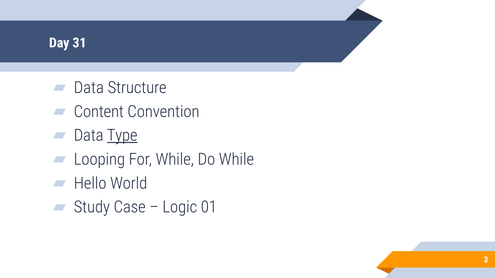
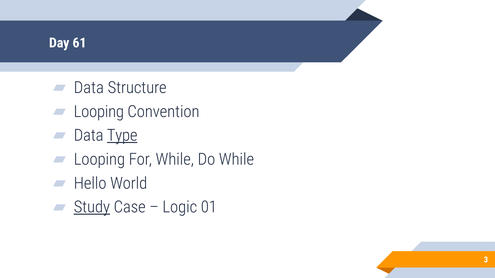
31: 31 -> 61
Content at (99, 112): Content -> Looping
Study underline: none -> present
